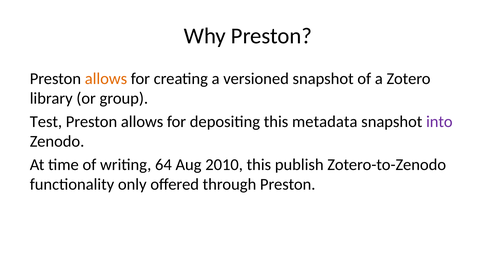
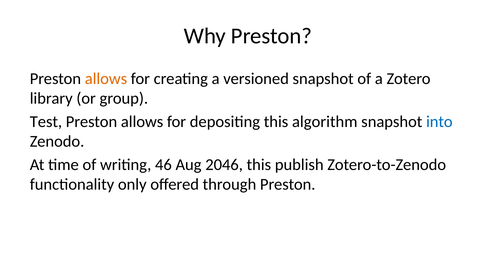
metadata: metadata -> algorithm
into colour: purple -> blue
64: 64 -> 46
2010: 2010 -> 2046
